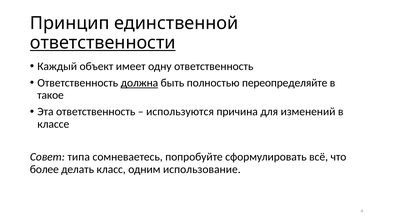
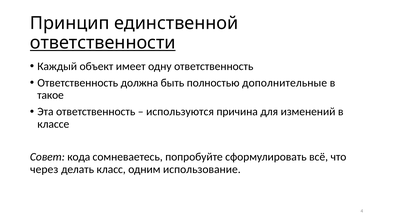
должна underline: present -> none
переопределяйте: переопределяйте -> дополнительные
типа: типа -> кода
более: более -> через
